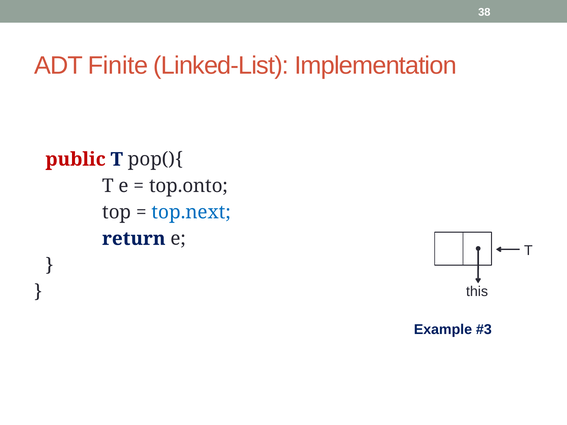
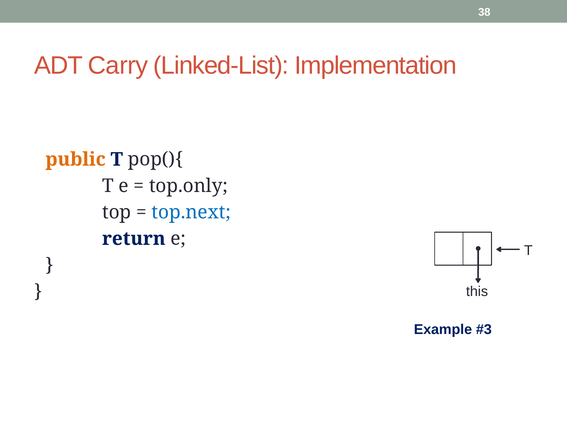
Finite: Finite -> Carry
public colour: red -> orange
top.onto: top.onto -> top.only
